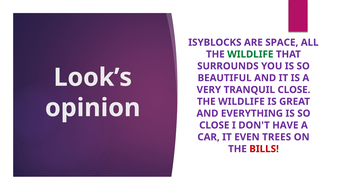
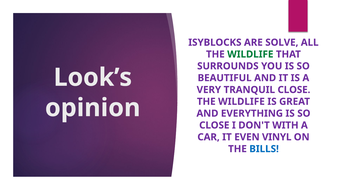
SPACE: SPACE -> SOLVE
HAVE: HAVE -> WITH
TREES: TREES -> VINYL
BILLS colour: red -> blue
